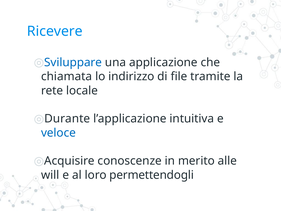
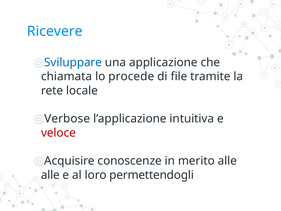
indirizzo: indirizzo -> procede
Durante: Durante -> Verbose
veloce colour: blue -> red
will at (50, 175): will -> alle
